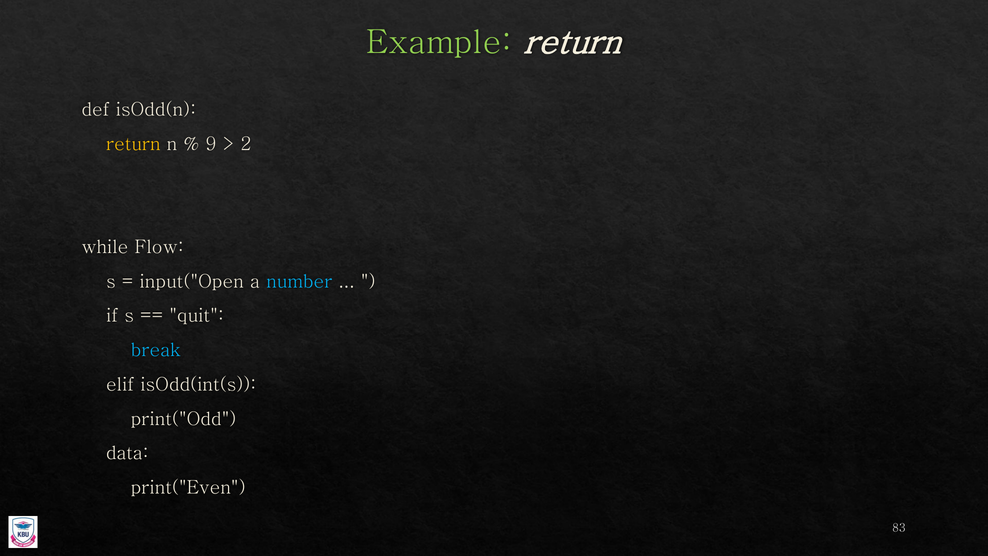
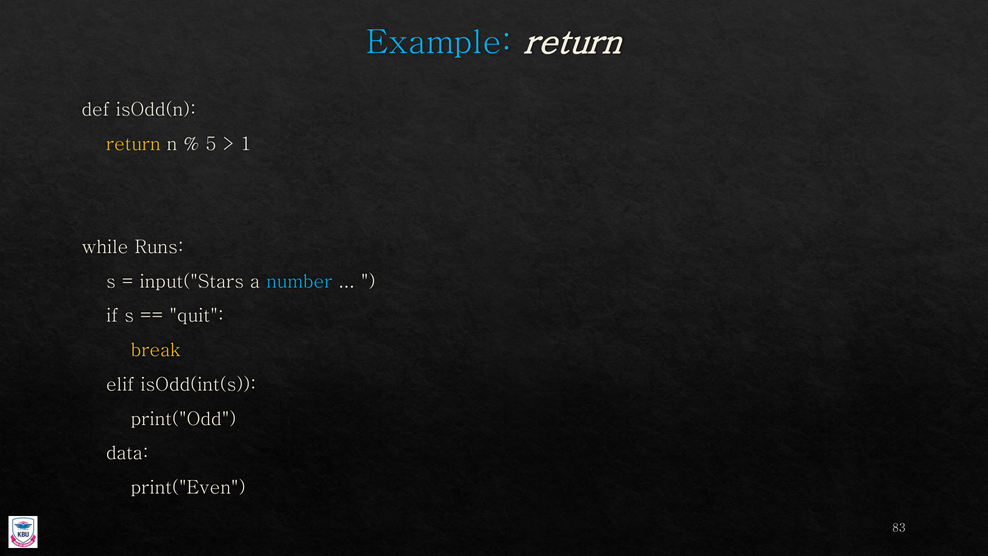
Example colour: light green -> light blue
9: 9 -> 5
2: 2 -> 1
Flow: Flow -> Runs
input("Open: input("Open -> input("Stars
break colour: light blue -> yellow
